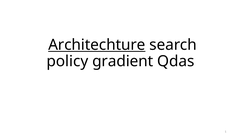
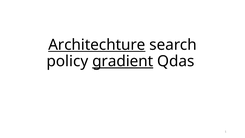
gradient underline: none -> present
